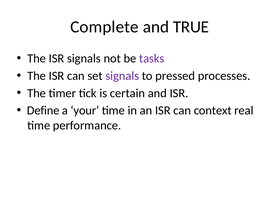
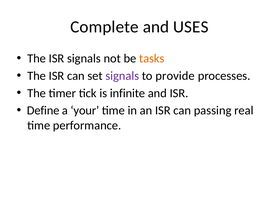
TRUE: TRUE -> USES
tasks colour: purple -> orange
pressed: pressed -> provide
certain: certain -> infinite
context: context -> passing
